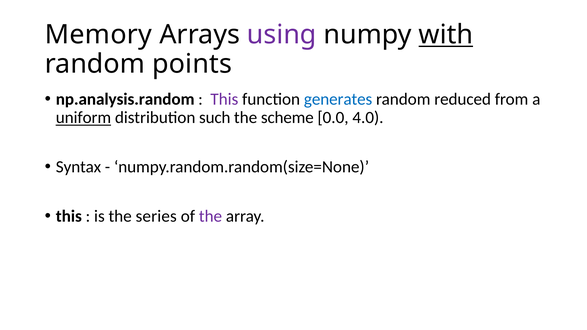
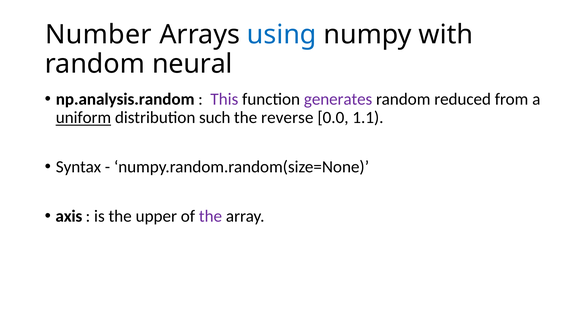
Memory: Memory -> Number
using colour: purple -> blue
with underline: present -> none
points: points -> neural
generates colour: blue -> purple
scheme: scheme -> reverse
4.0: 4.0 -> 1.1
this at (69, 216): this -> axis
series: series -> upper
